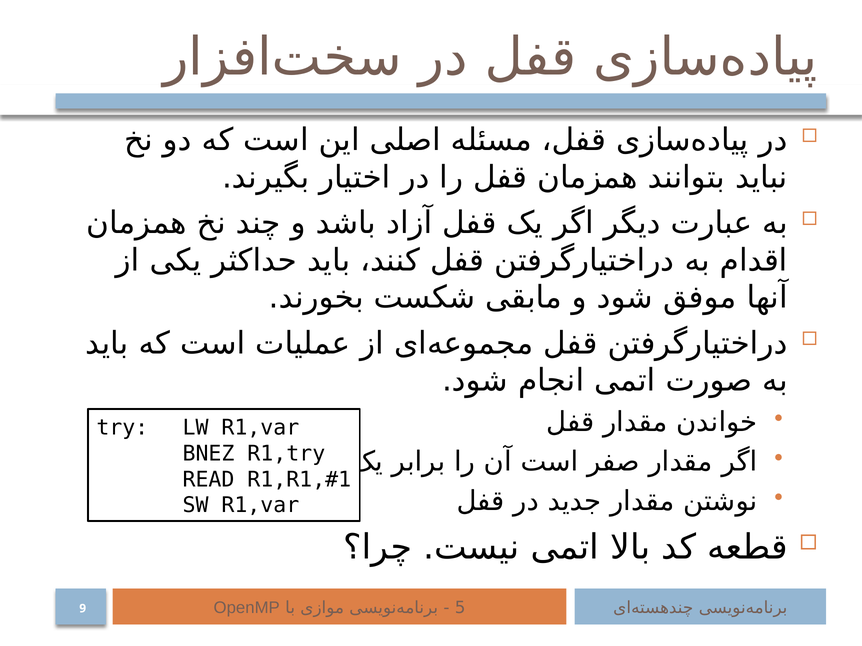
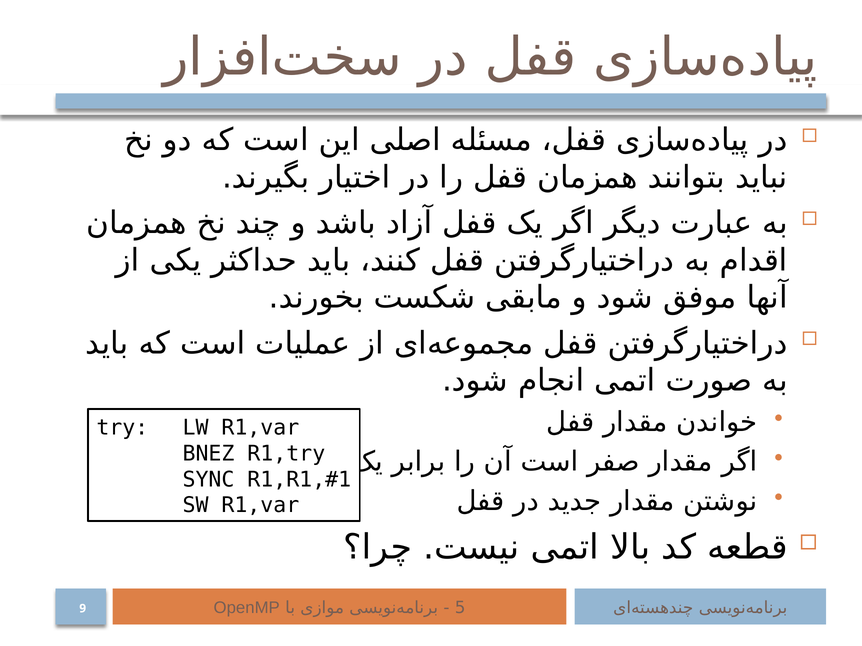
READ: READ -> SYNC
